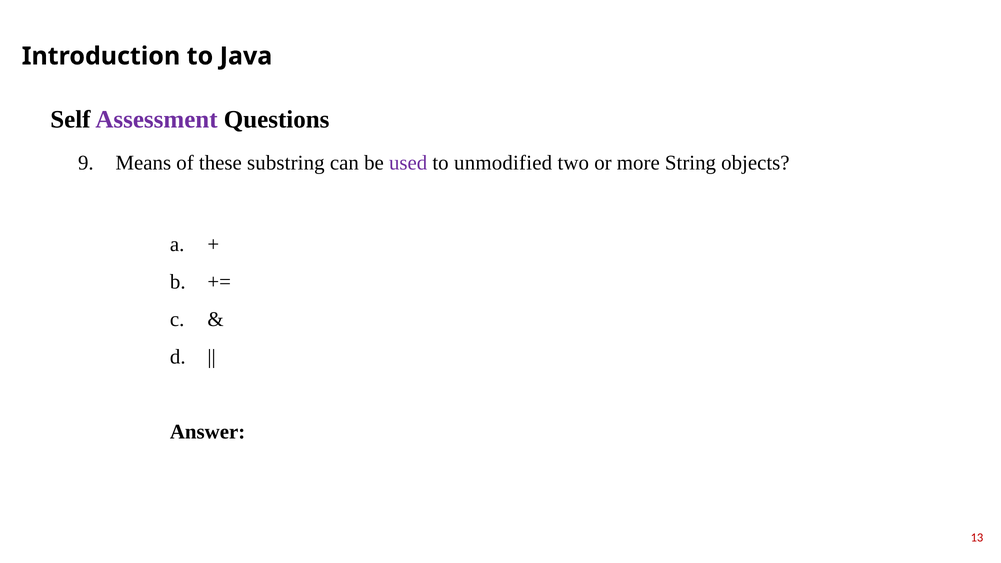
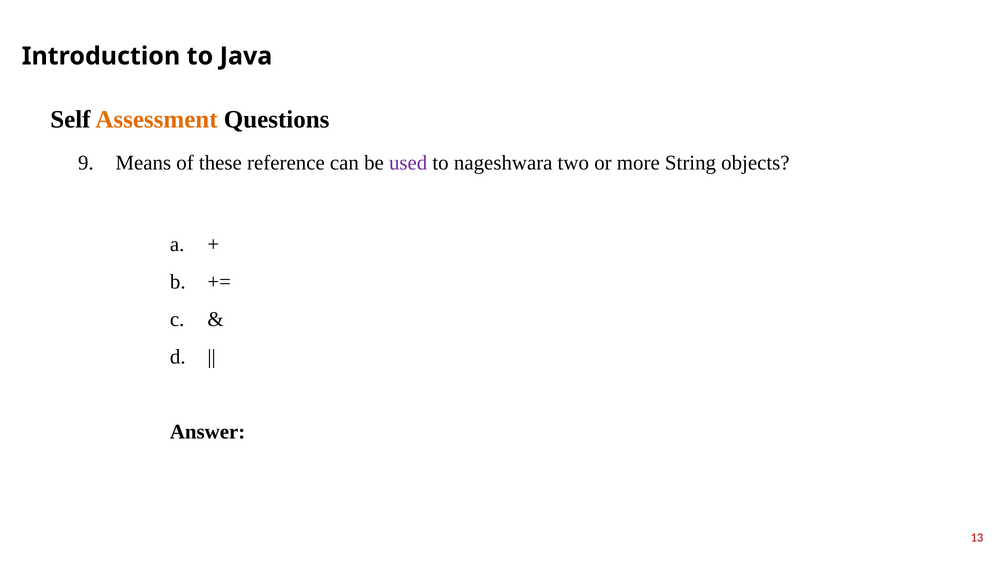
Assessment colour: purple -> orange
substring: substring -> reference
unmodified: unmodified -> nageshwara
